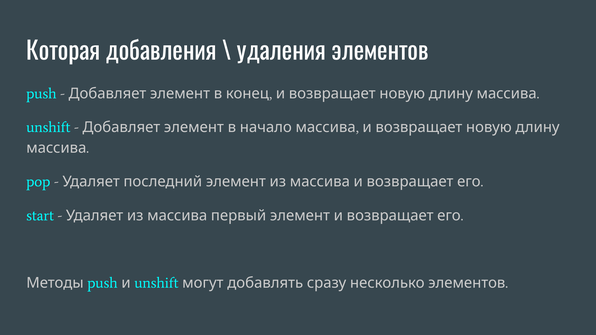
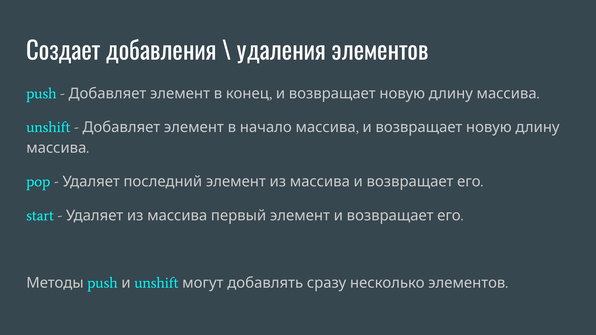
Которая: Которая -> Создает
